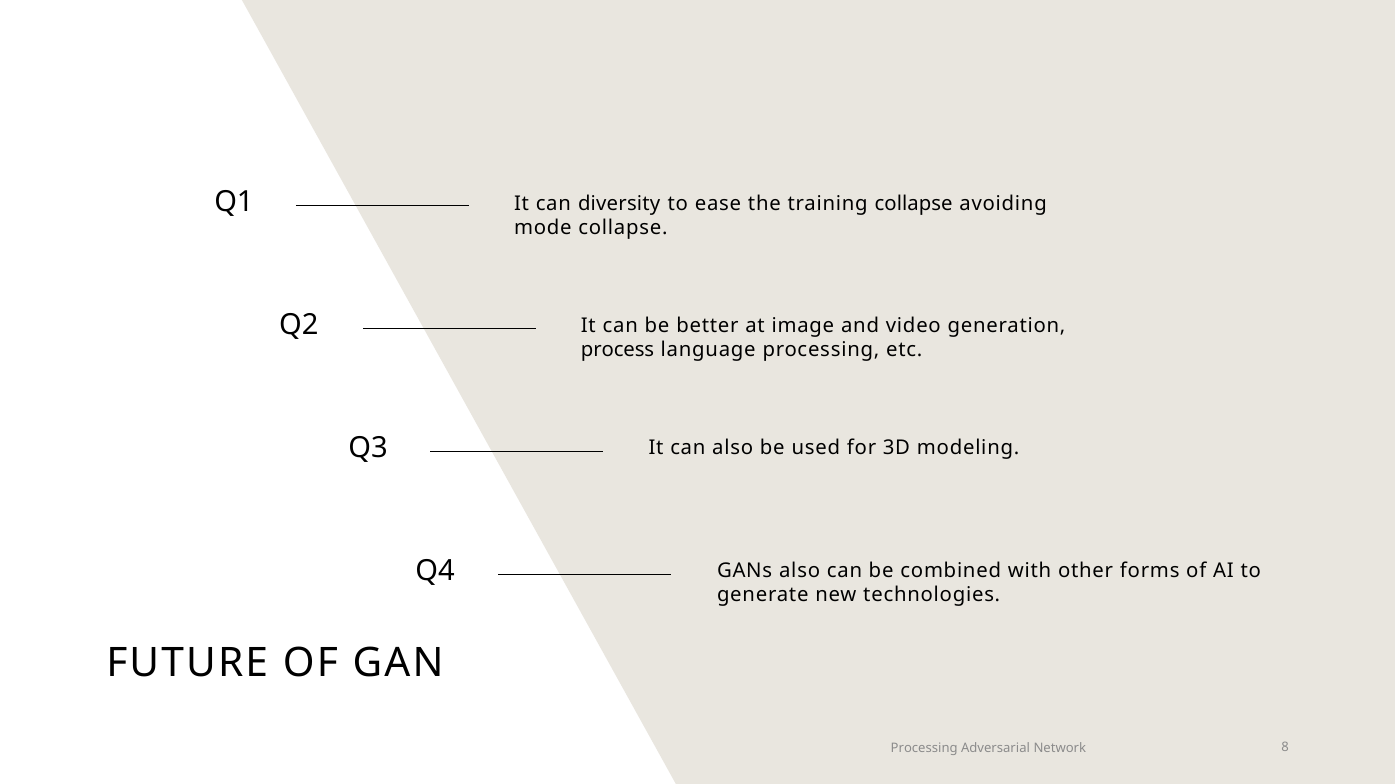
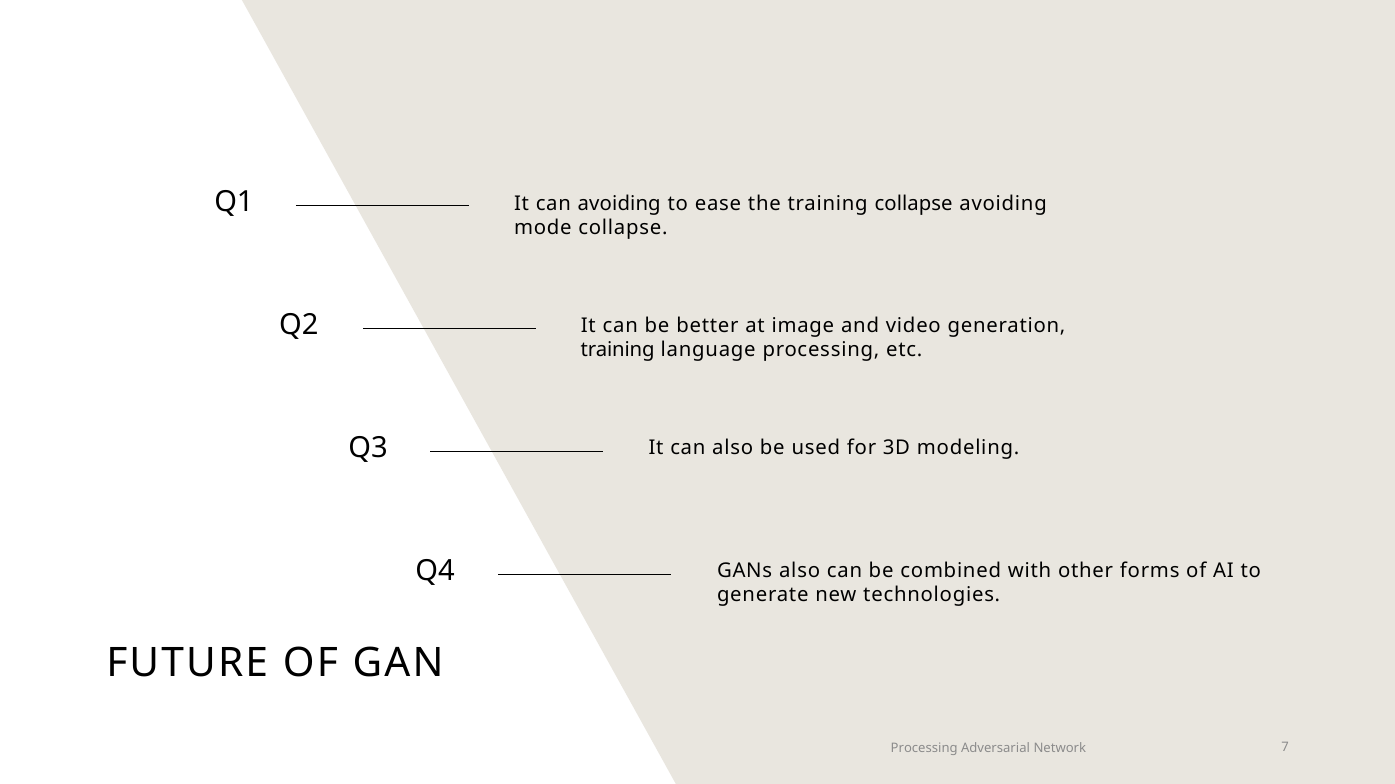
can diversity: diversity -> avoiding
process at (618, 350): process -> training
8: 8 -> 7
